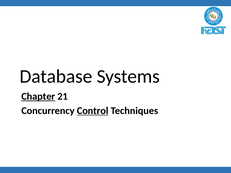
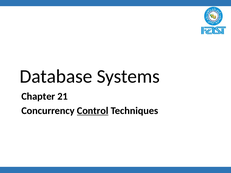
Chapter underline: present -> none
